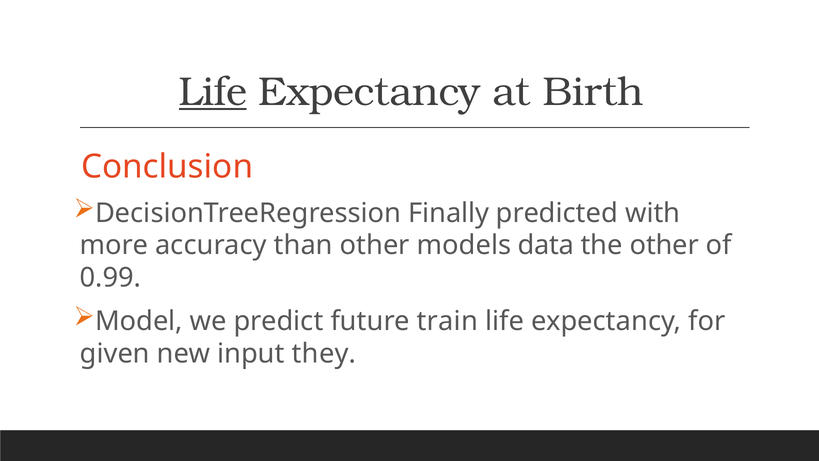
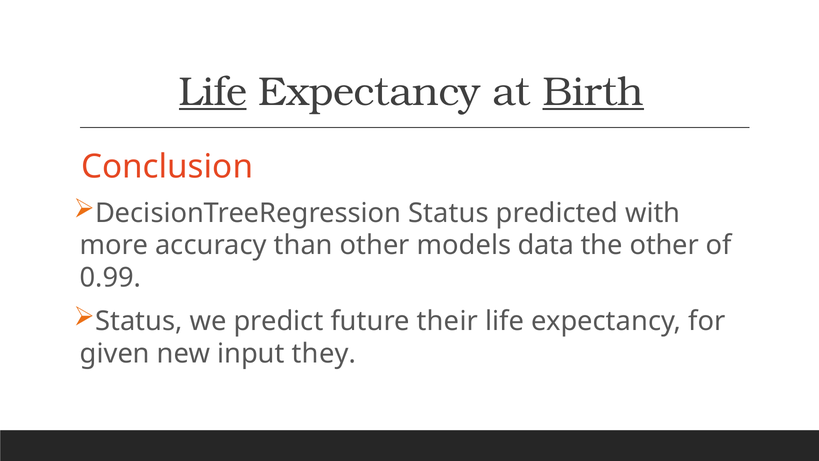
Birth underline: none -> present
DecisionTreeRegression Finally: Finally -> Status
Model at (139, 321): Model -> Status
train: train -> their
